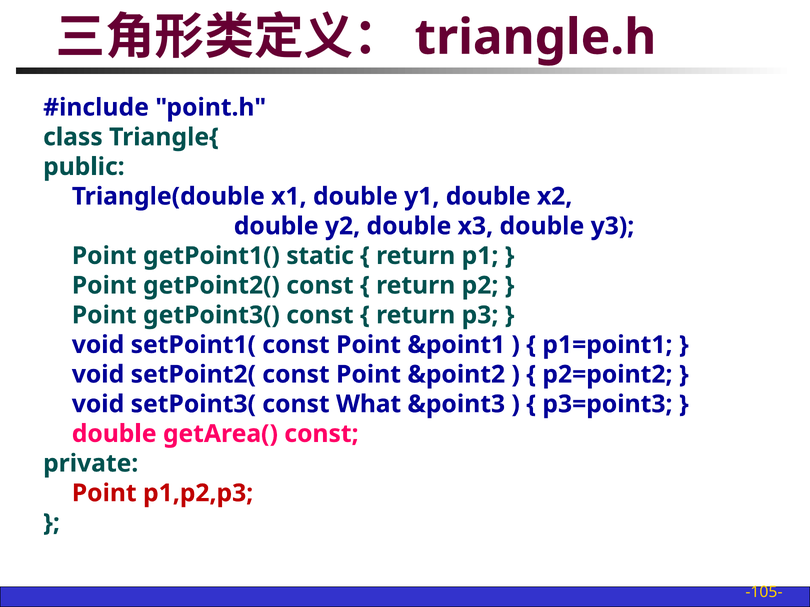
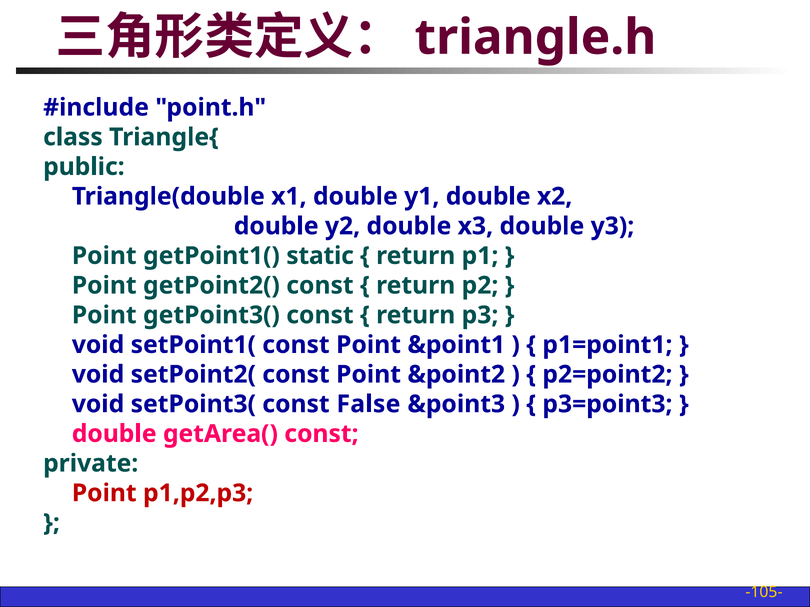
What: What -> False
